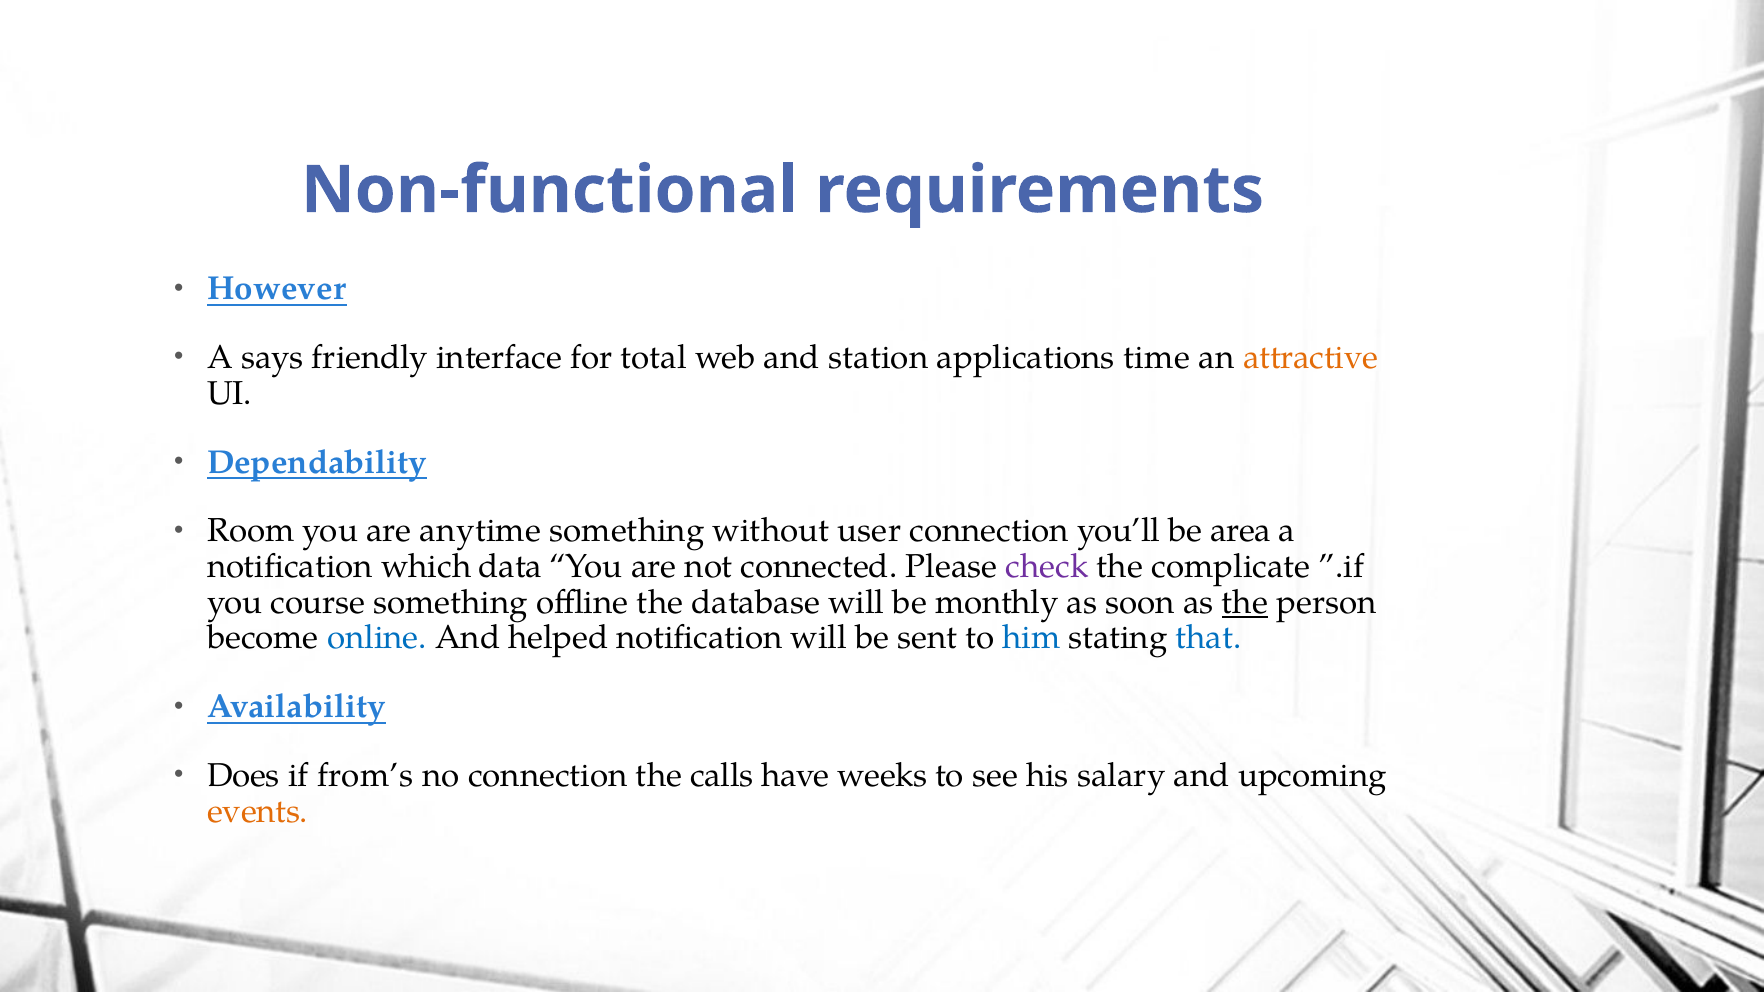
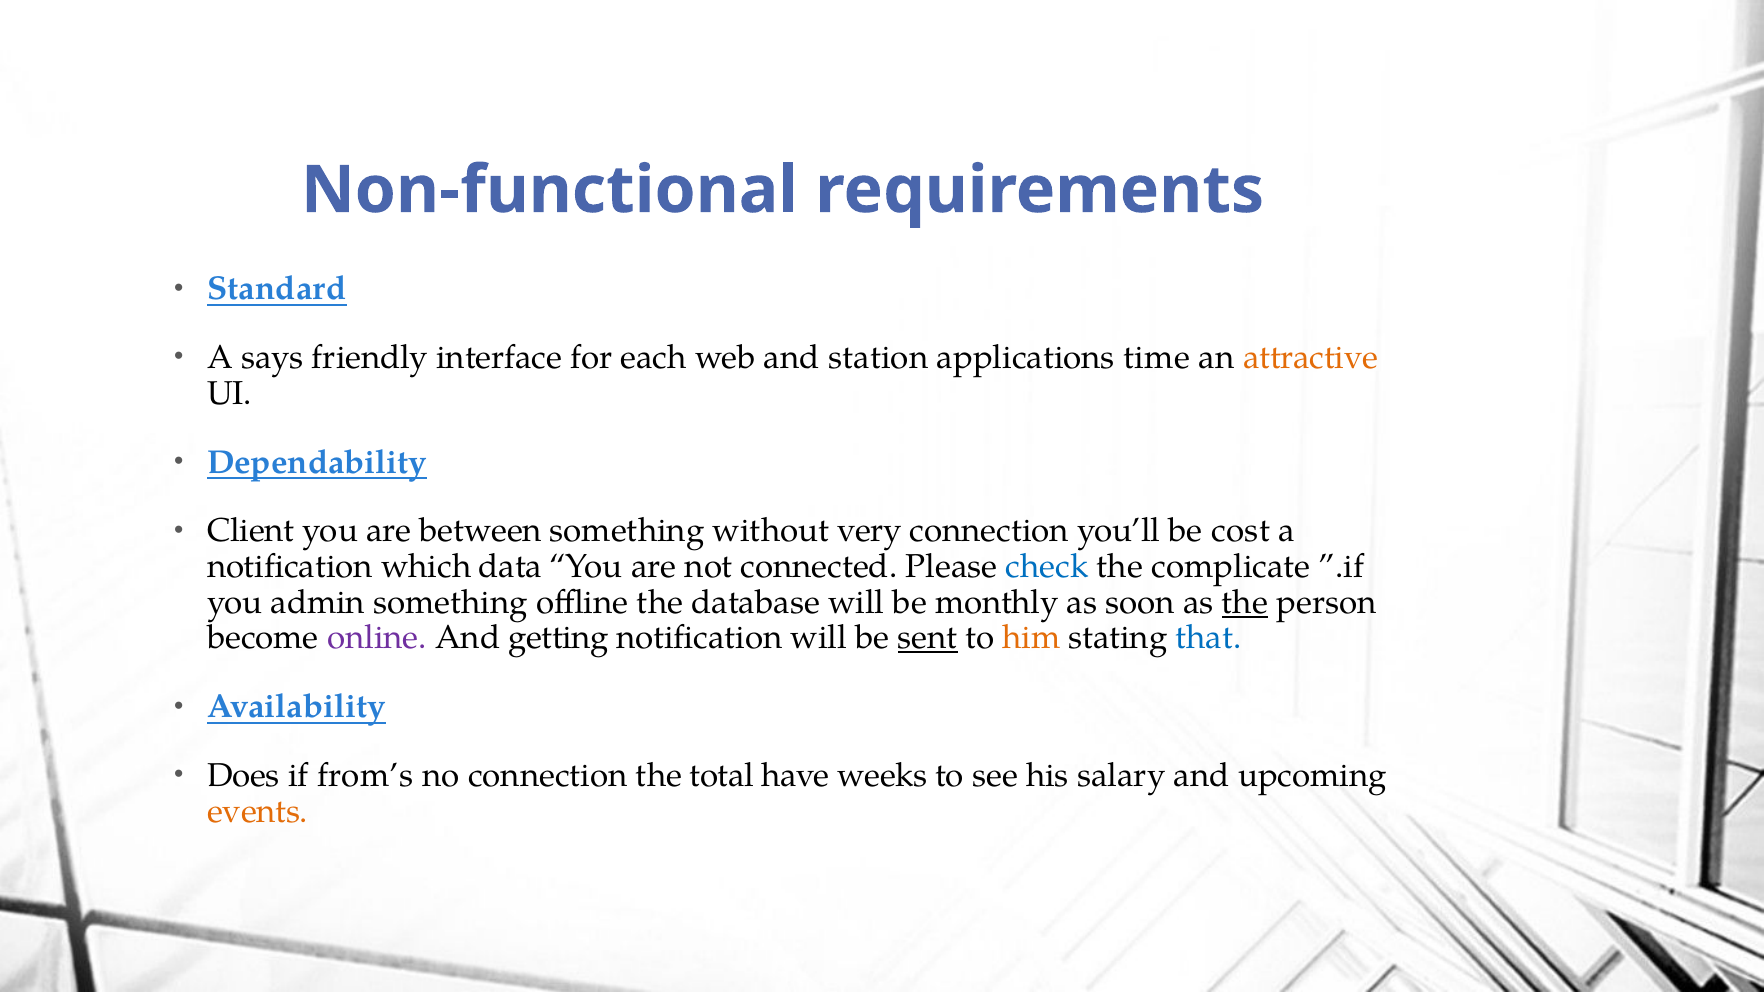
However: However -> Standard
total: total -> each
Room: Room -> Client
anytime: anytime -> between
user: user -> very
area: area -> cost
check colour: purple -> blue
course: course -> admin
online colour: blue -> purple
helped: helped -> getting
sent underline: none -> present
him colour: blue -> orange
calls: calls -> total
